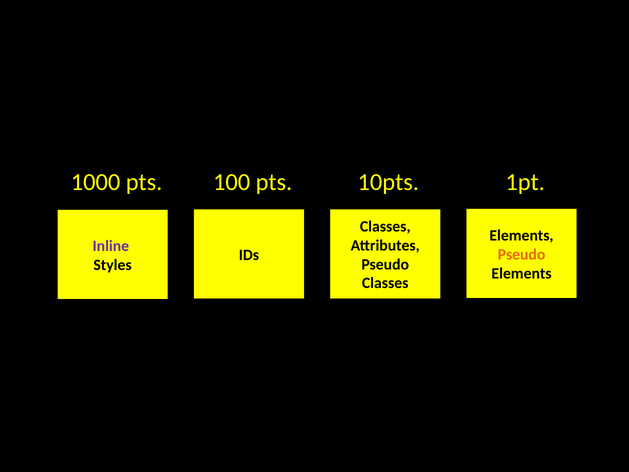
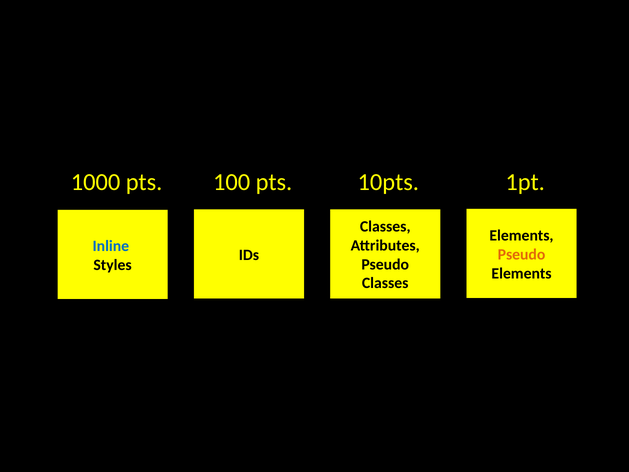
Inline colour: purple -> blue
